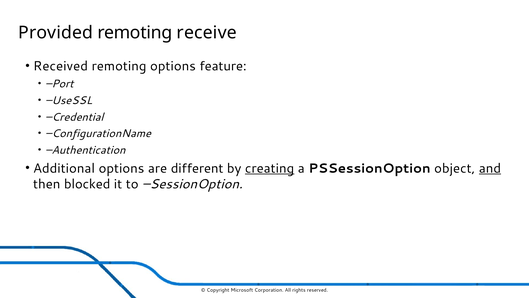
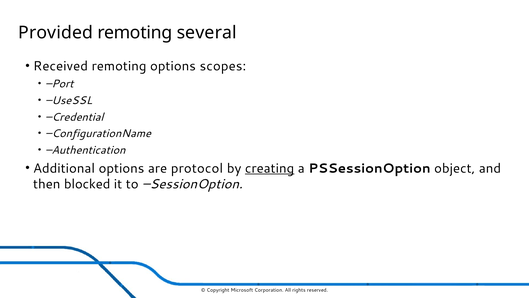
receive: receive -> several
feature: feature -> scopes
different: different -> protocol
and underline: present -> none
